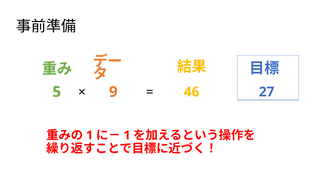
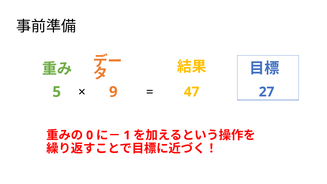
46: 46 -> 47
1 at (90, 135): 1 -> 0
